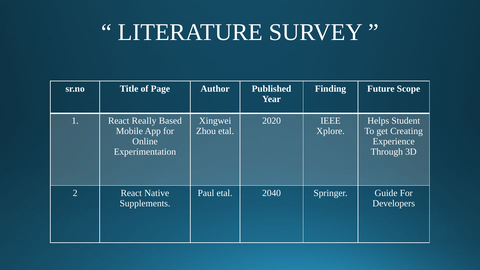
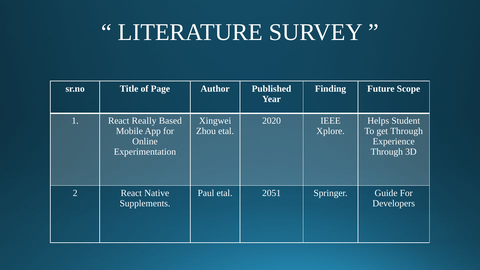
get Creating: Creating -> Through
2040: 2040 -> 2051
